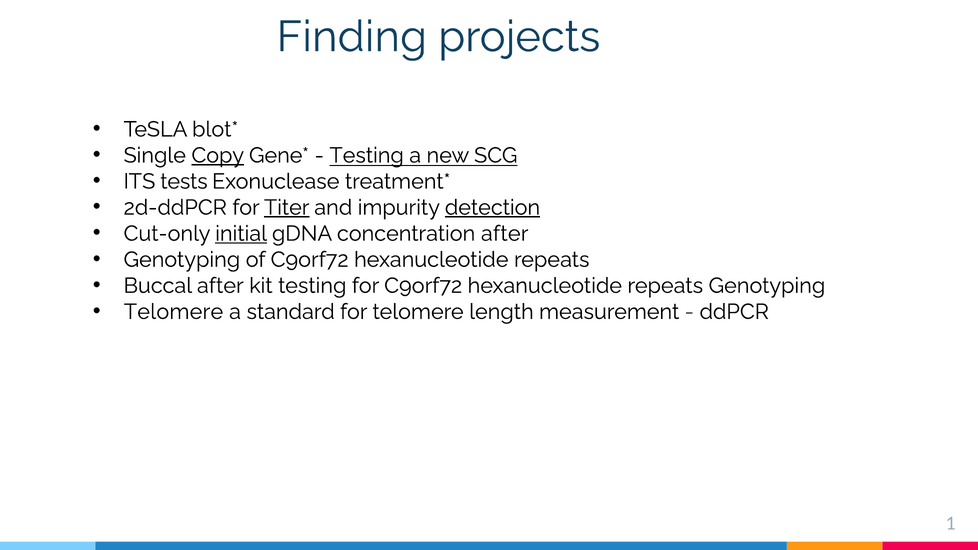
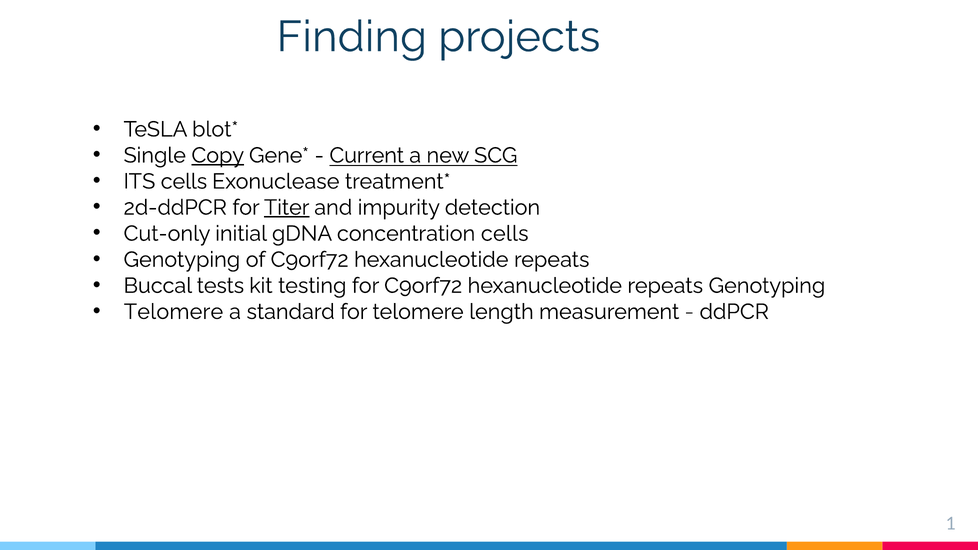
Testing at (367, 155): Testing -> Current
ITS tests: tests -> cells
detection underline: present -> none
initial underline: present -> none
concentration after: after -> cells
Buccal after: after -> tests
